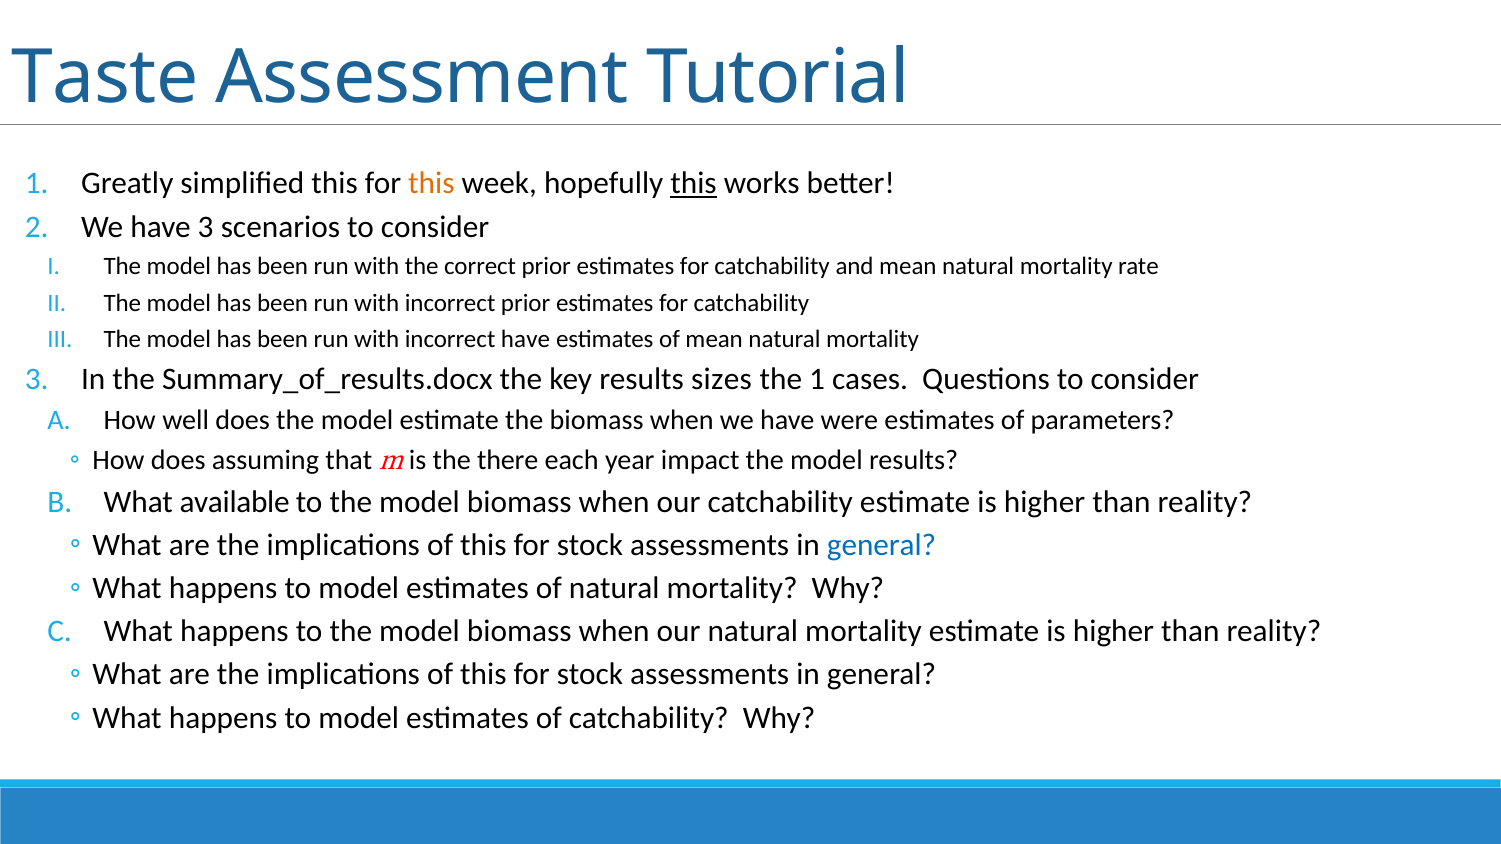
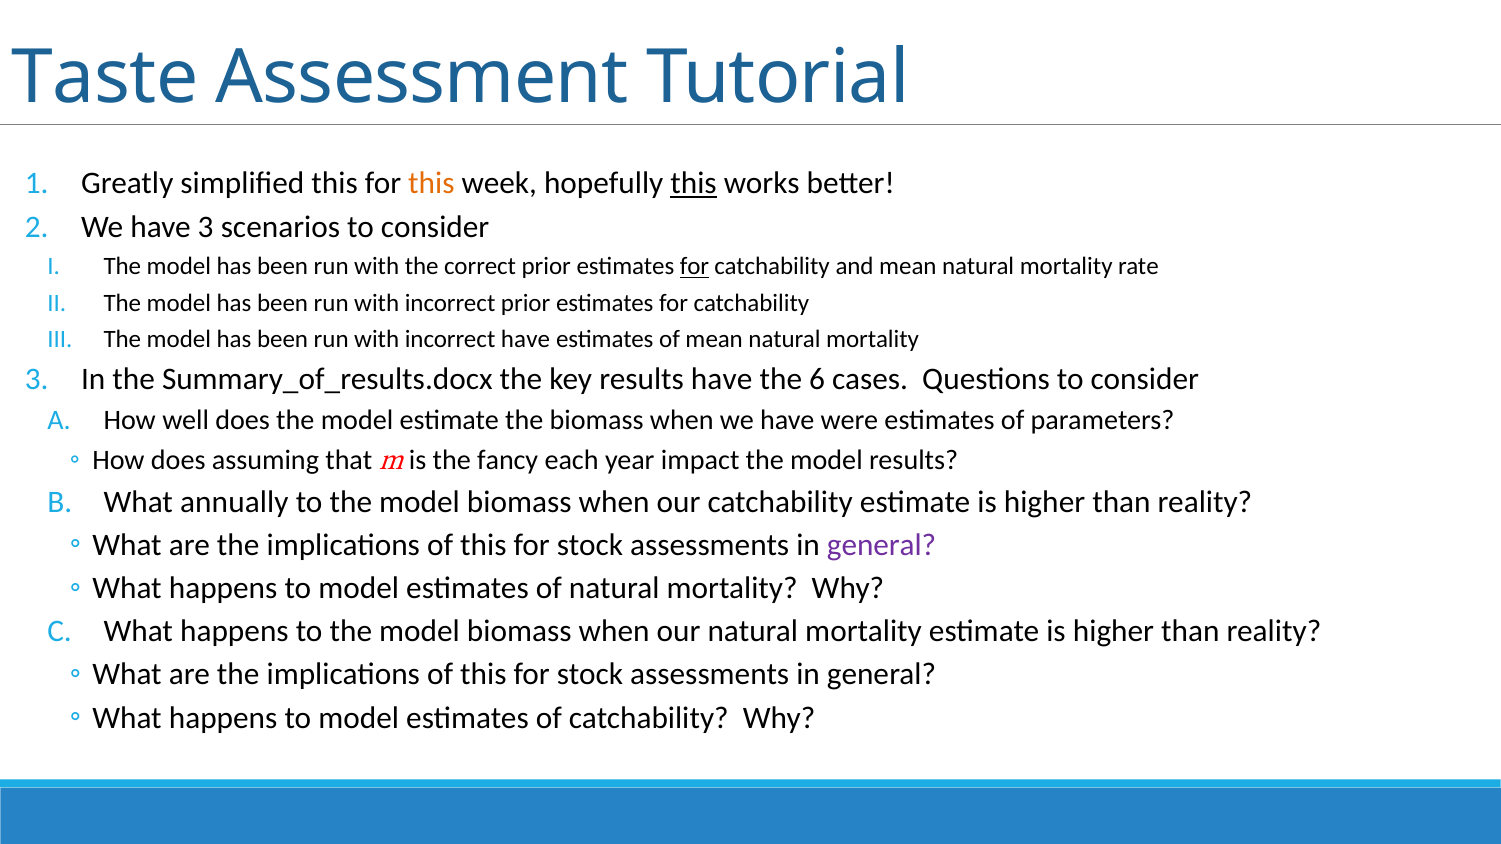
for at (694, 267) underline: none -> present
results sizes: sizes -> have
the 1: 1 -> 6
there: there -> fancy
available: available -> annually
general at (882, 545) colour: blue -> purple
